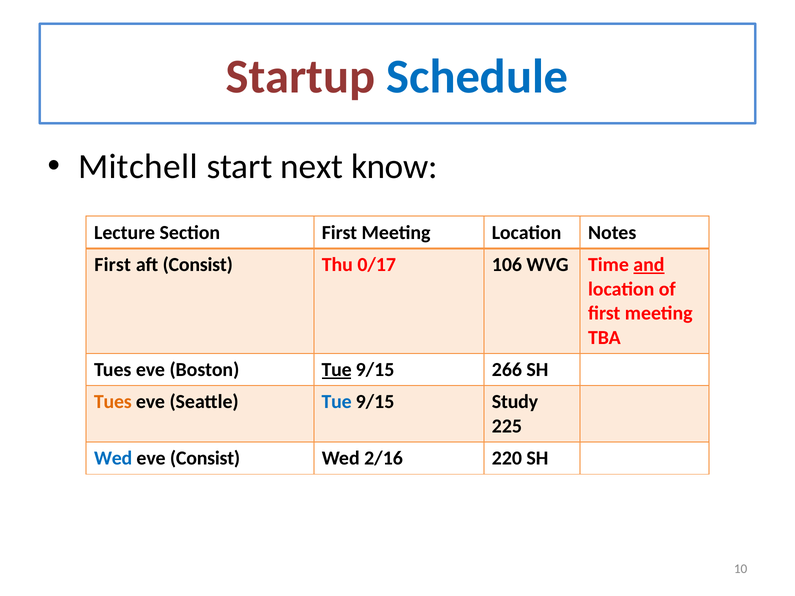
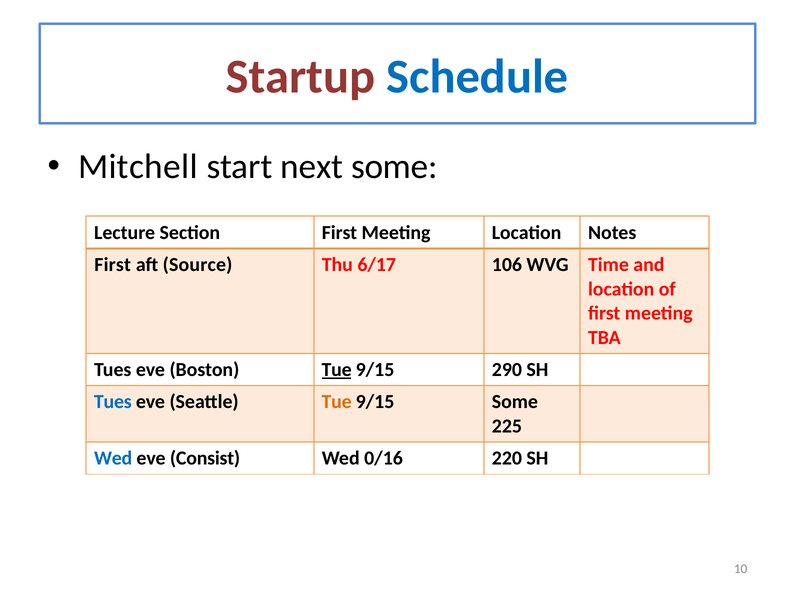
next know: know -> some
aft Consist: Consist -> Source
0/17: 0/17 -> 6/17
and underline: present -> none
266: 266 -> 290
Tues at (113, 402) colour: orange -> blue
Tue at (337, 402) colour: blue -> orange
9/15 Study: Study -> Some
2/16: 2/16 -> 0/16
